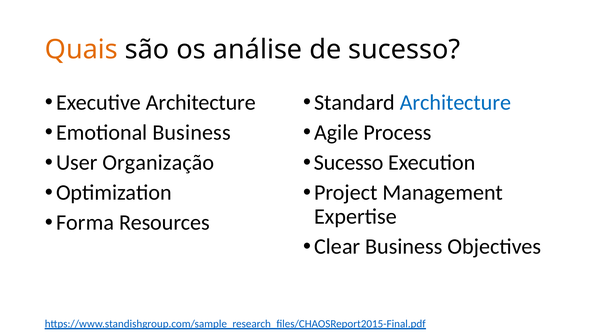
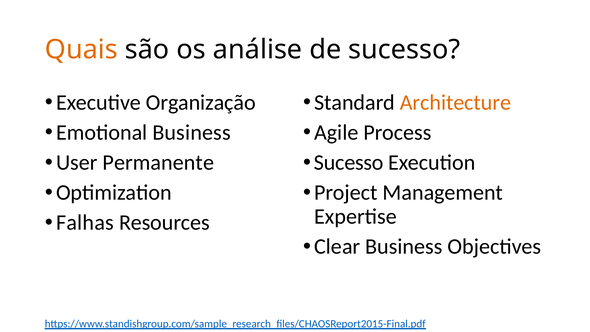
Executive Architecture: Architecture -> Organização
Architecture at (456, 102) colour: blue -> orange
Organização: Organização -> Permanente
Forma: Forma -> Falhas
